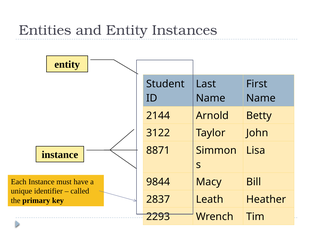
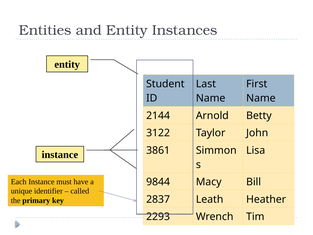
8871: 8871 -> 3861
